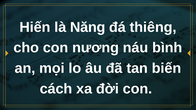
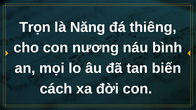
Hiến: Hiến -> Trọn
